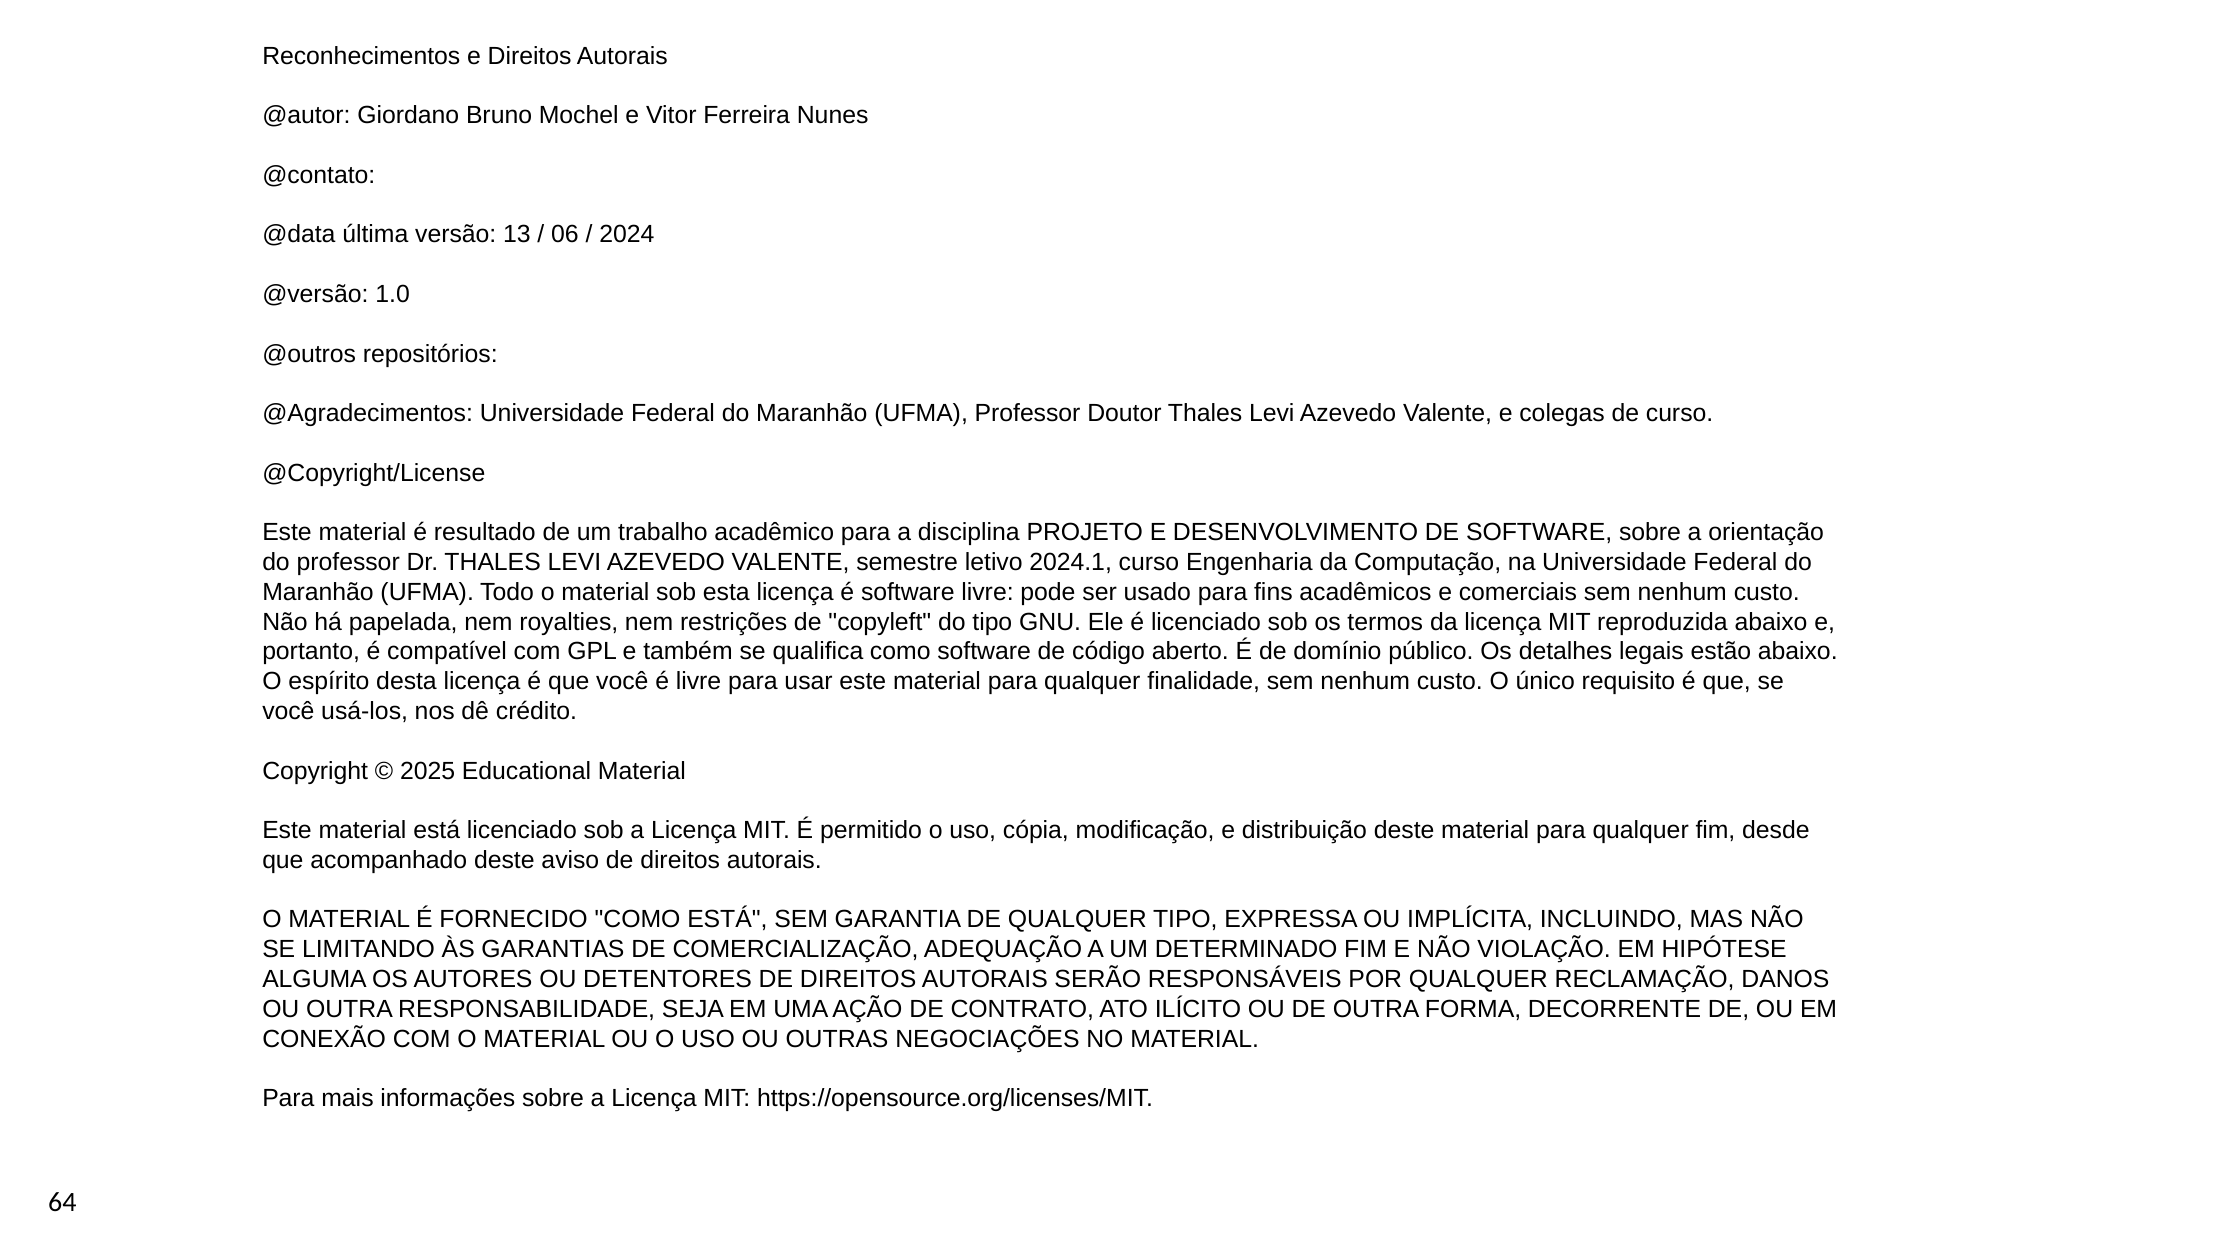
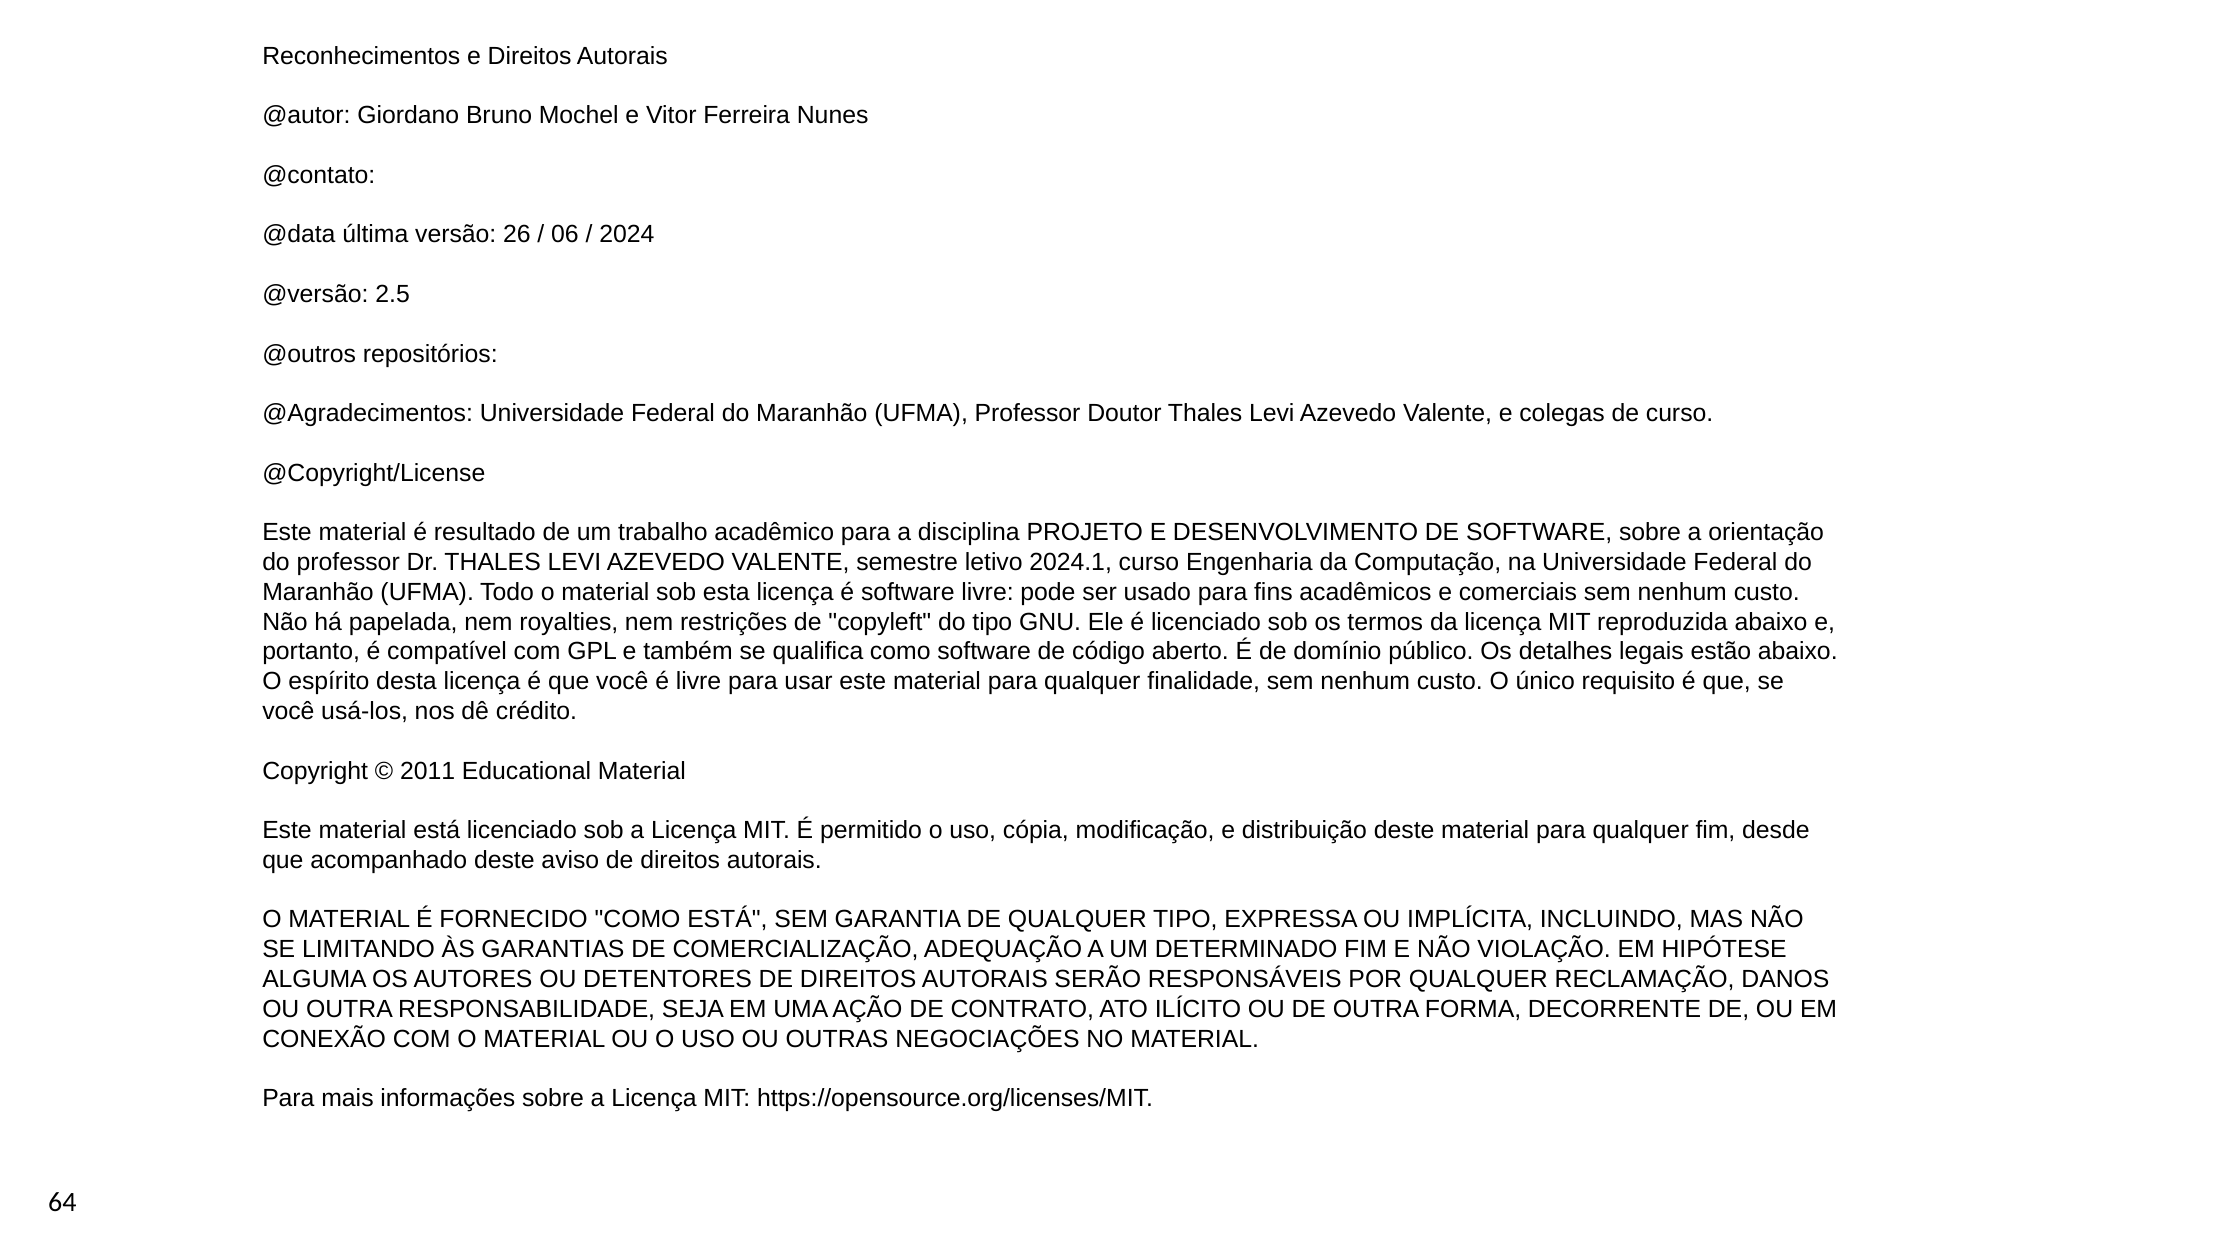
13: 13 -> 26
1.0: 1.0 -> 2.5
2025: 2025 -> 2011
